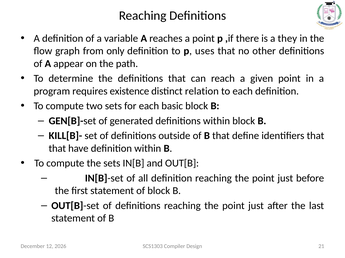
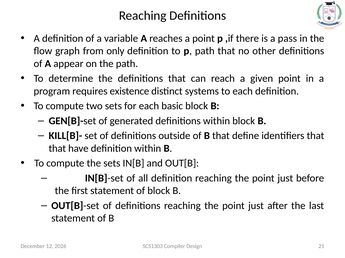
they: they -> pass
p uses: uses -> path
relation: relation -> systems
